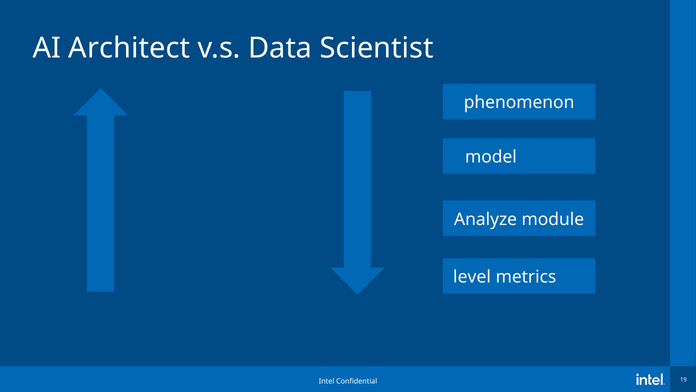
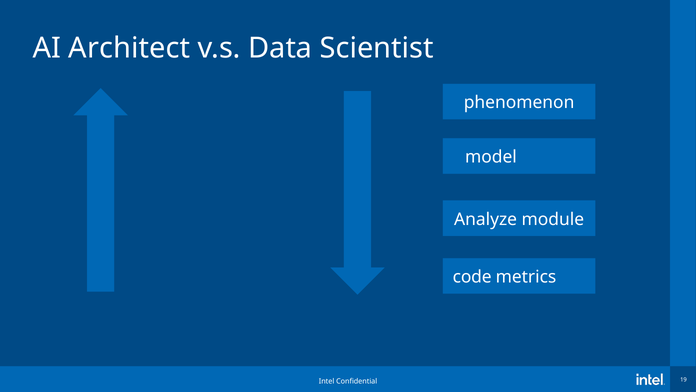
level: level -> code
